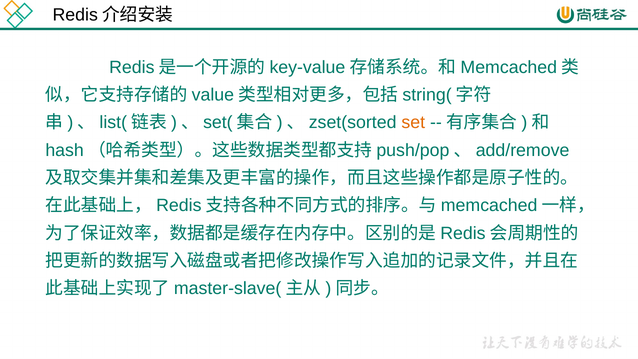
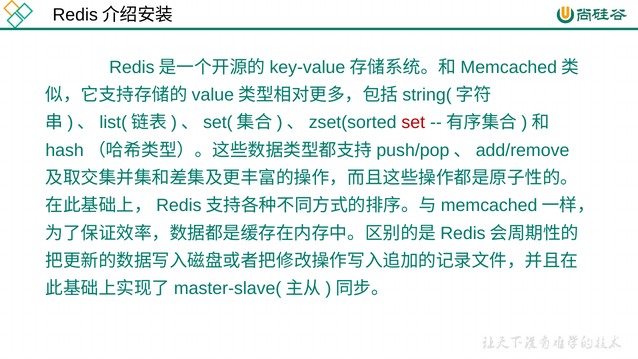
set colour: orange -> red
